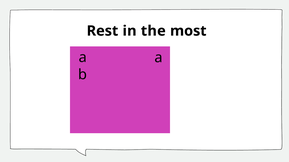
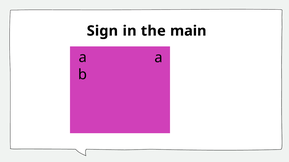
Rest: Rest -> Sign
most: most -> main
